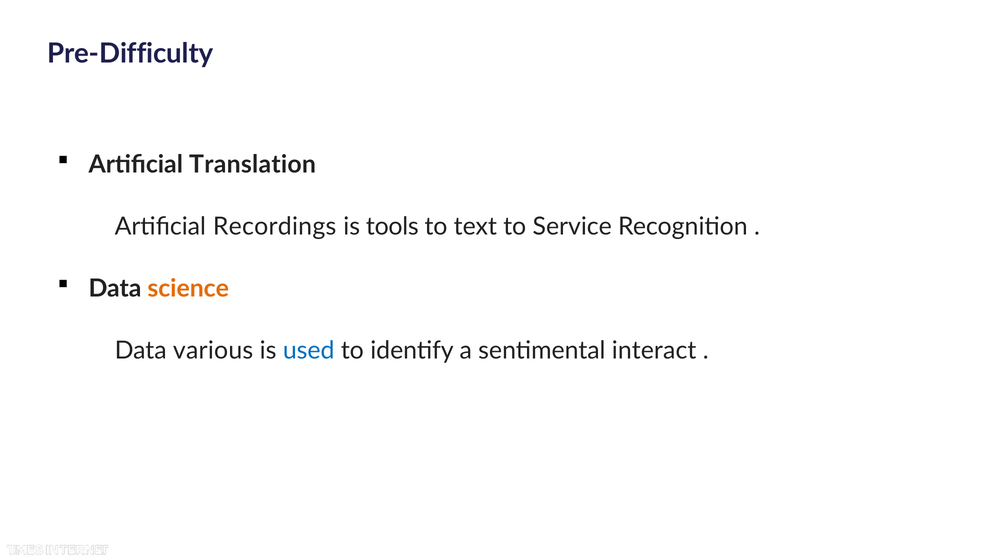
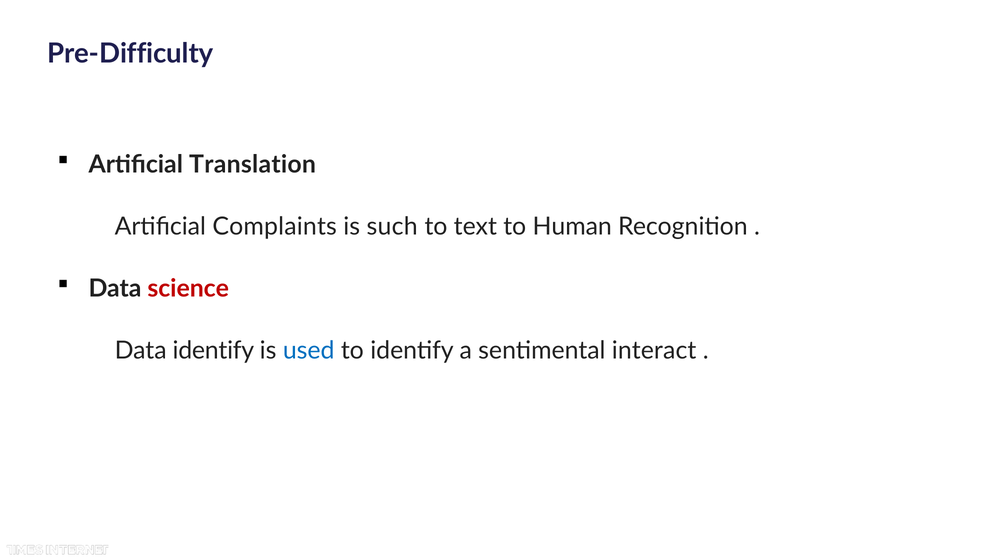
Recordings: Recordings -> Complaints
tools: tools -> such
Service: Service -> Human
science colour: orange -> red
Data various: various -> identify
